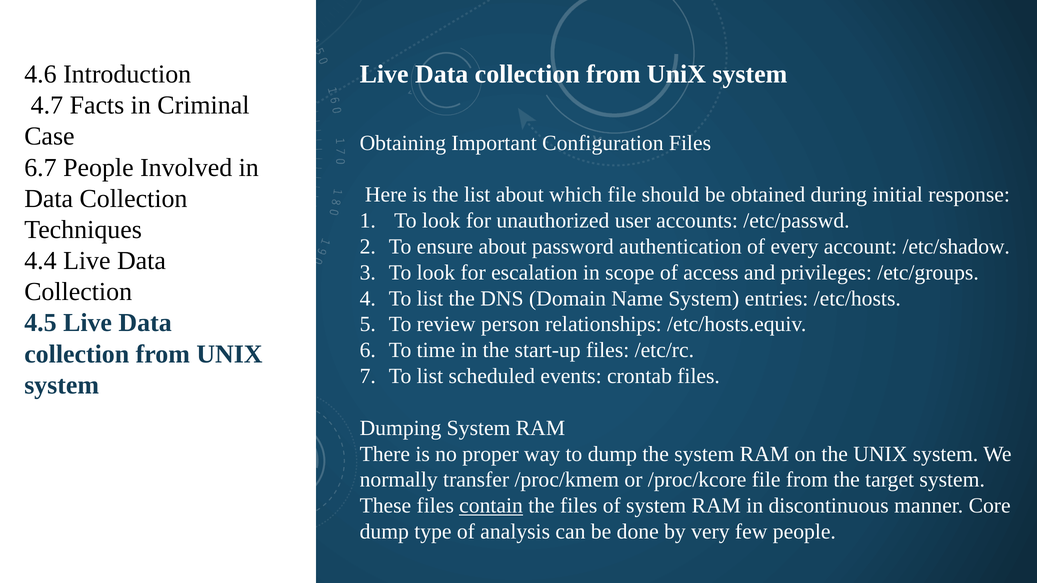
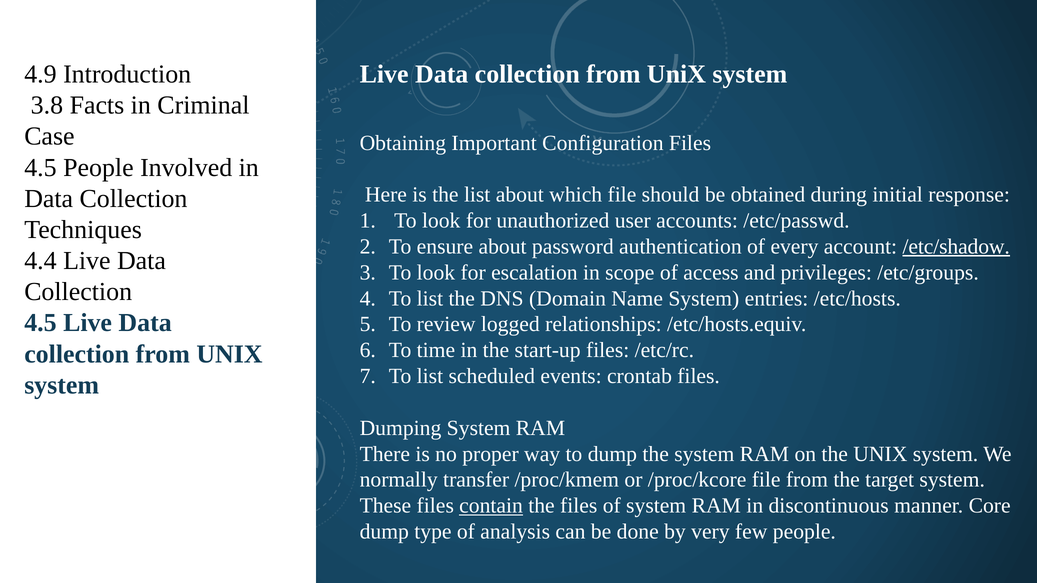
4.6: 4.6 -> 4.9
4.7: 4.7 -> 3.8
6.7 at (40, 168): 6.7 -> 4.5
/etc/shadow underline: none -> present
person: person -> logged
